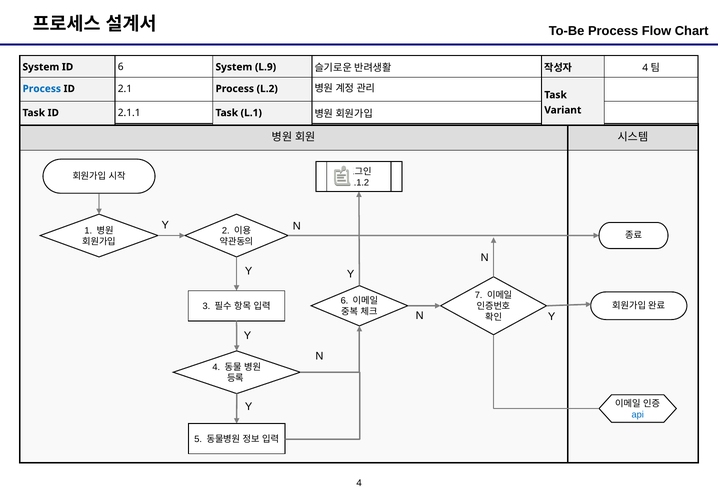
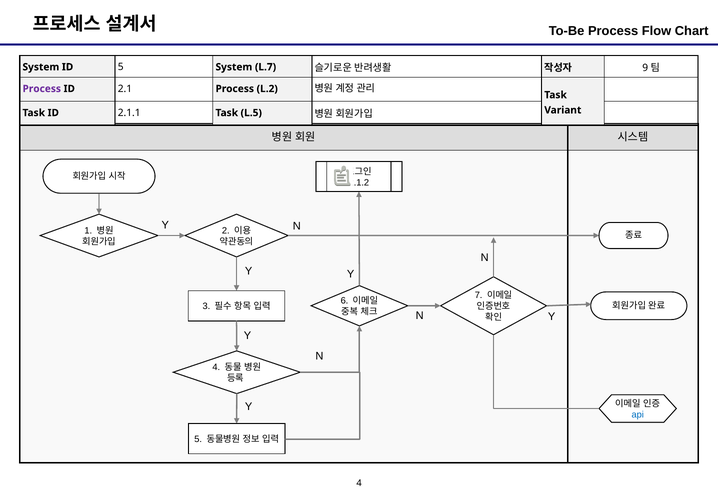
ID 6: 6 -> 5
L.9: L.9 -> L.7
4 at (645, 68): 4 -> 9
Process at (42, 89) colour: blue -> purple
L.1: L.1 -> L.5
